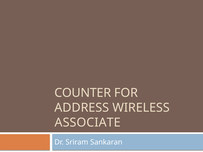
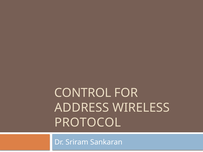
COUNTER: COUNTER -> CONTROL
ASSOCIATE: ASSOCIATE -> PROTOCOL
